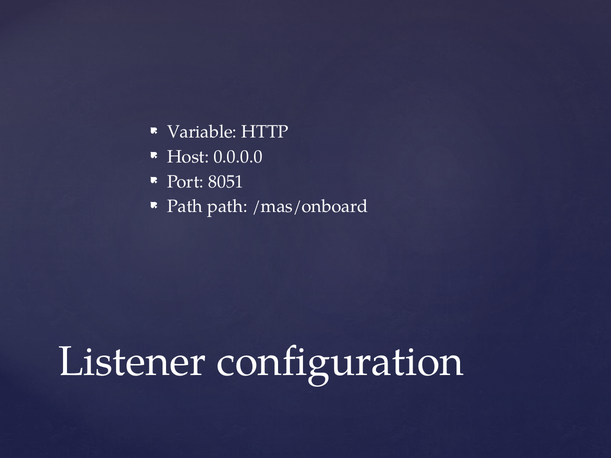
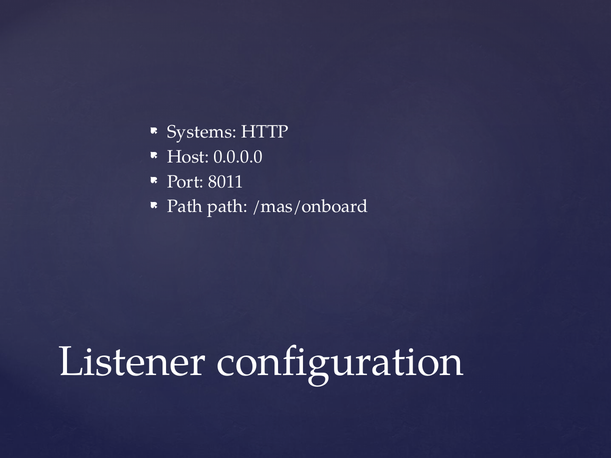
Variable: Variable -> Systems
8051: 8051 -> 8011
